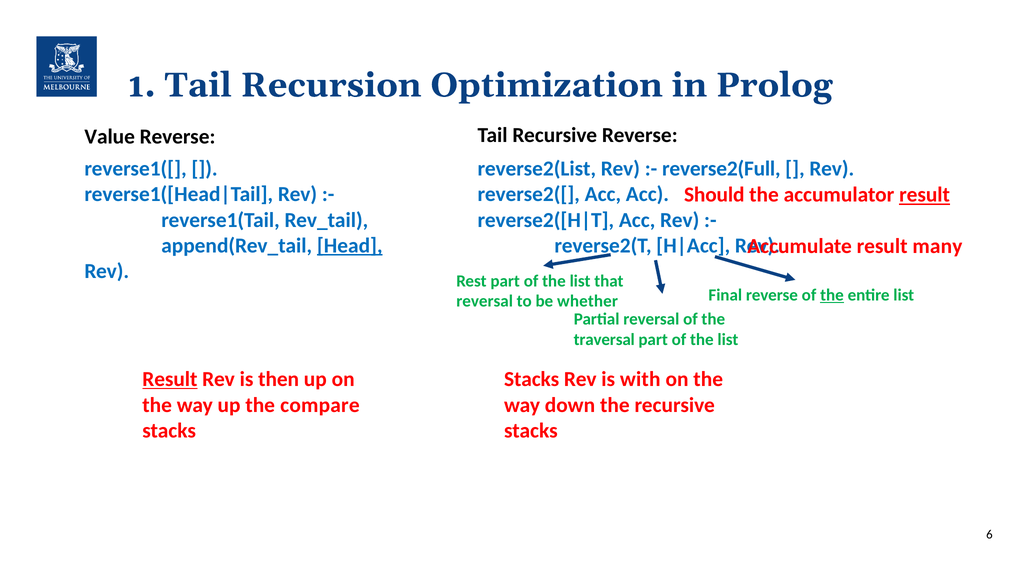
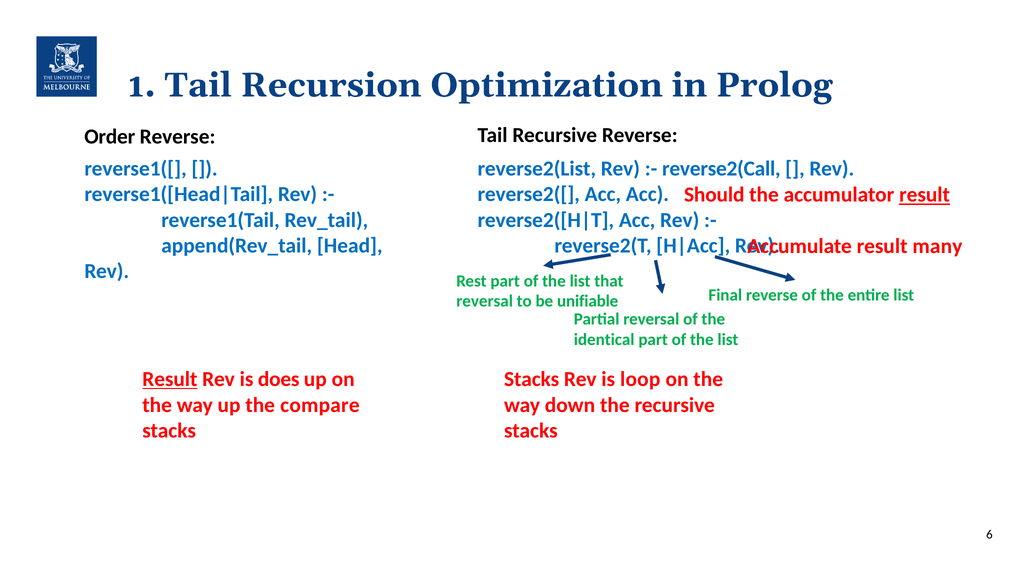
Value: Value -> Order
reverse2(Full: reverse2(Full -> reverse2(Call
Head underline: present -> none
the at (832, 295) underline: present -> none
whether: whether -> unifiable
traversal: traversal -> identical
then: then -> does
with: with -> loop
